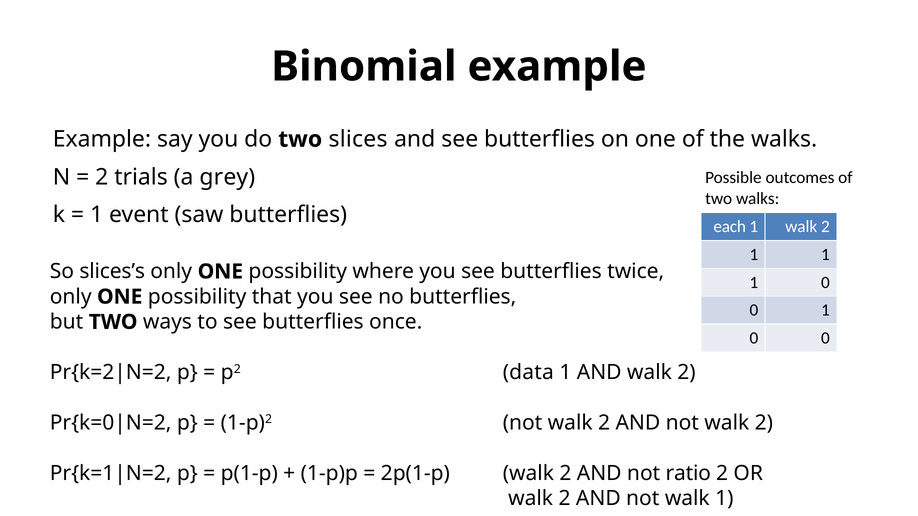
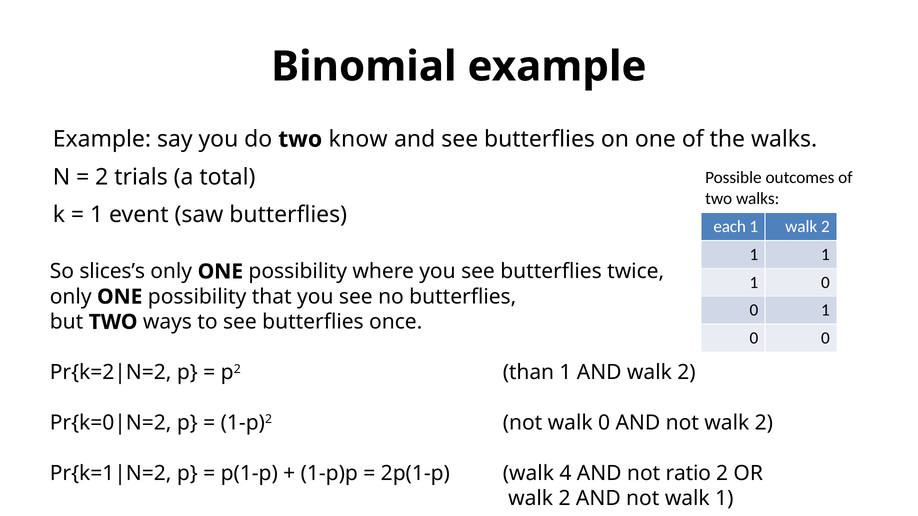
slices: slices -> know
grey: grey -> total
data: data -> than
1-p)2 not walk 2: 2 -> 0
2p(1-p walk 2: 2 -> 4
